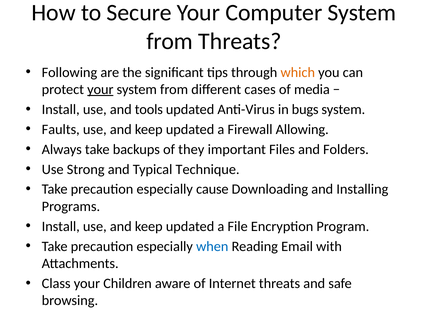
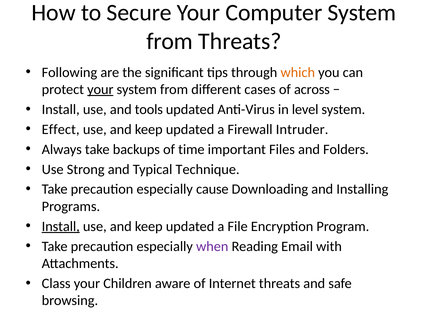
media: media -> across
bugs: bugs -> level
Faults: Faults -> Effect
Allowing: Allowing -> Intruder
they: they -> time
Install at (61, 226) underline: none -> present
when colour: blue -> purple
